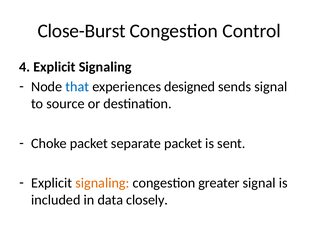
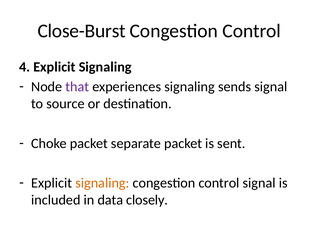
that colour: blue -> purple
experiences designed: designed -> signaling
greater at (219, 183): greater -> control
